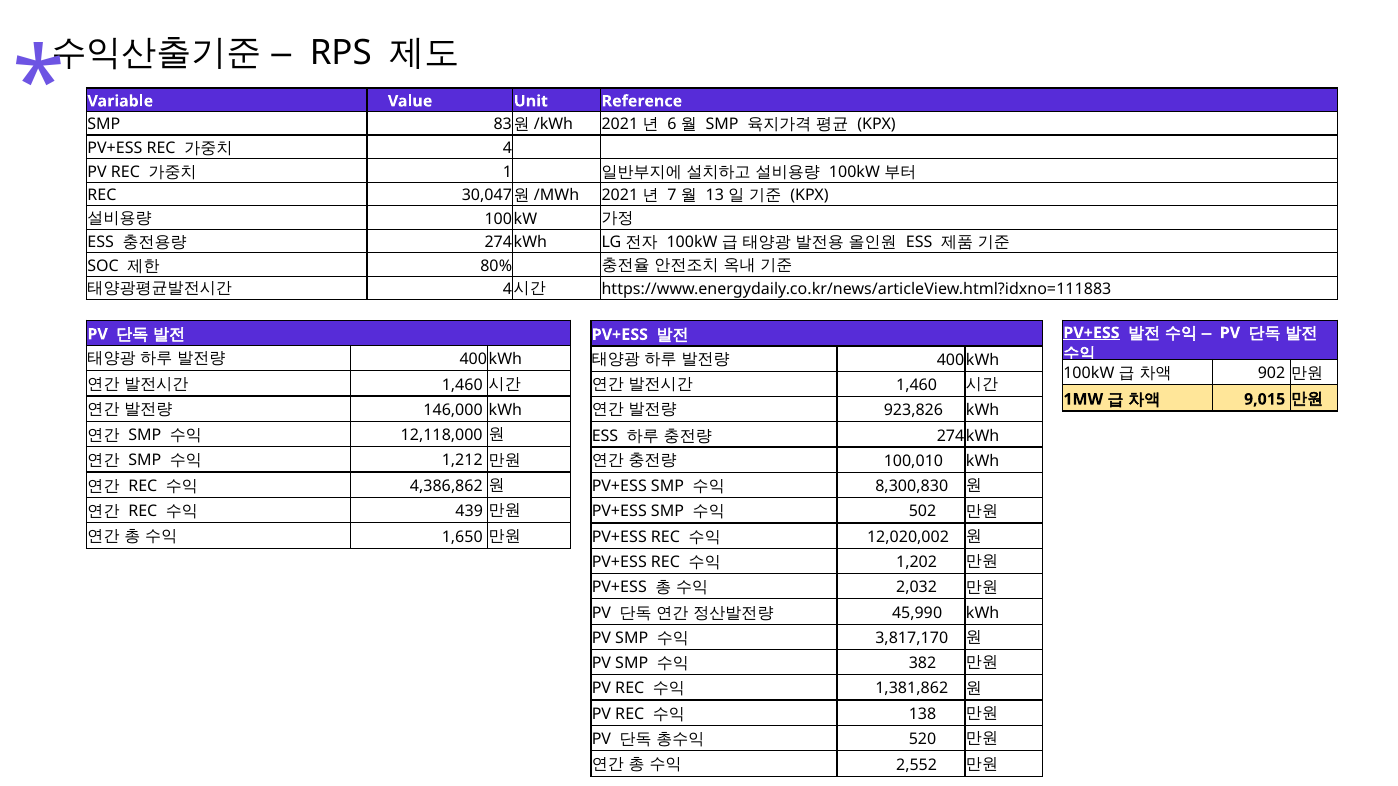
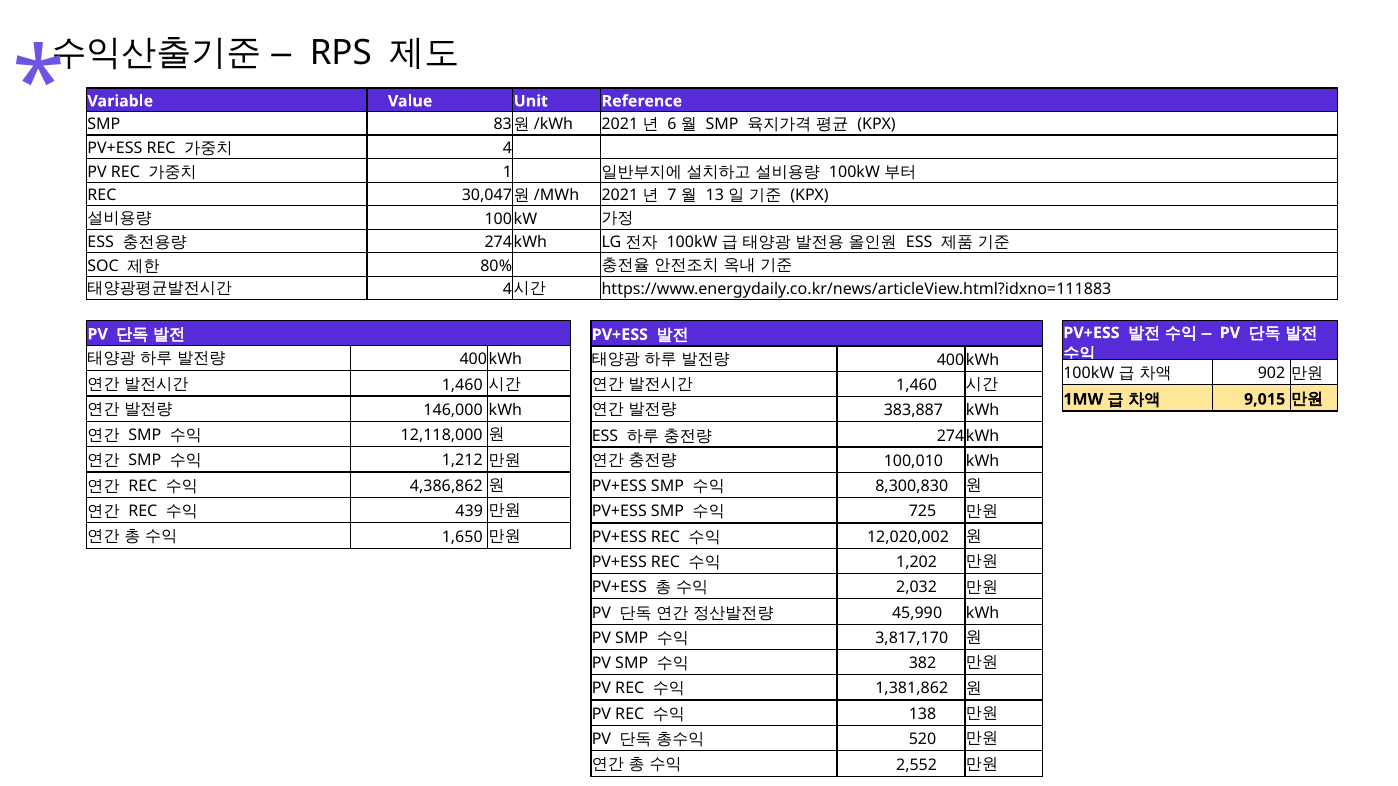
PV+ESS at (1091, 333) underline: present -> none
923,826: 923,826 -> 383,887
502: 502 -> 725
